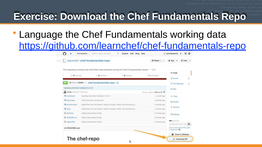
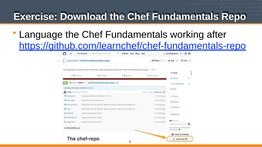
data: data -> after
